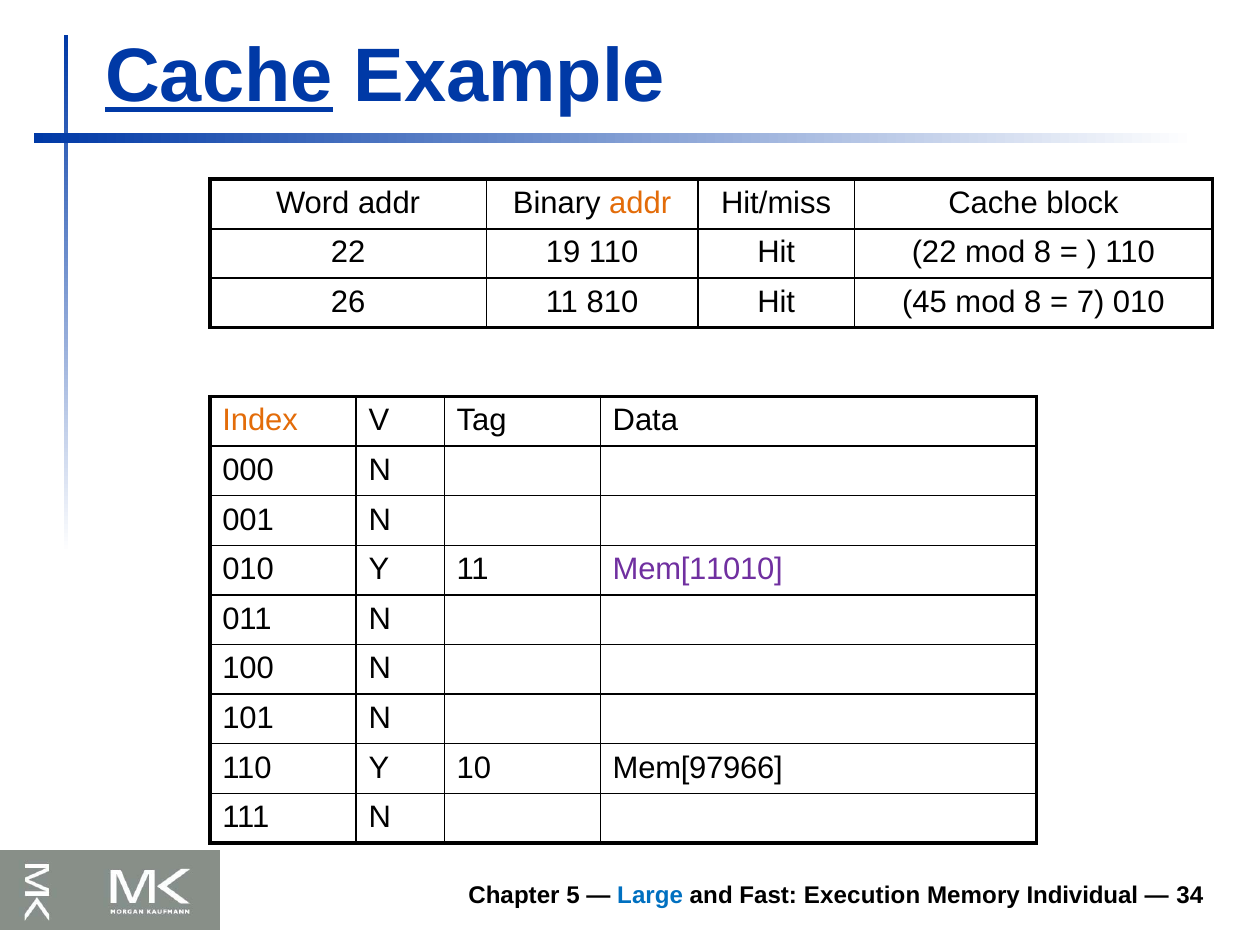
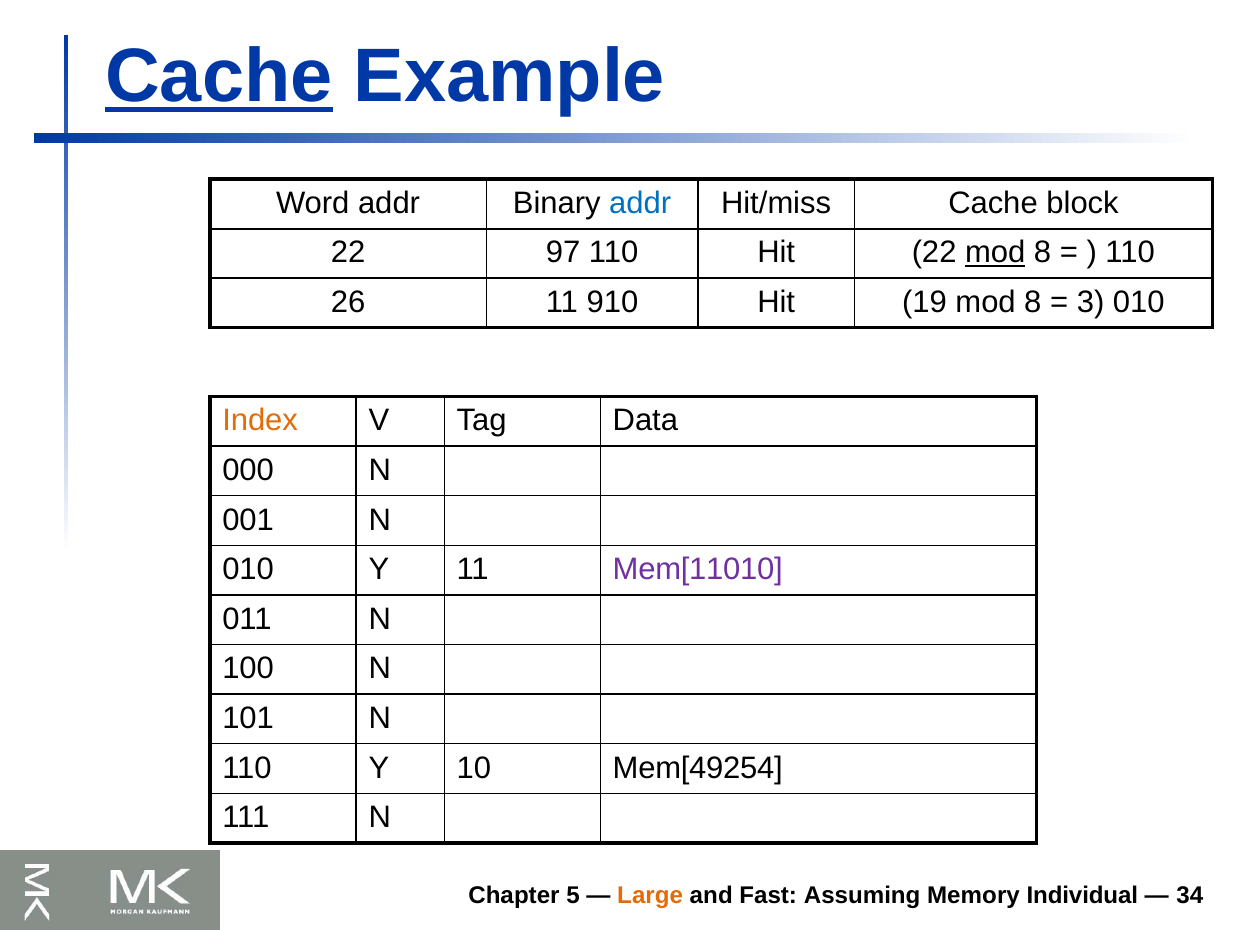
addr at (640, 203) colour: orange -> blue
19: 19 -> 97
mod at (995, 253) underline: none -> present
810: 810 -> 910
45: 45 -> 19
7: 7 -> 3
Mem[97966: Mem[97966 -> Mem[49254
Large colour: blue -> orange
Execution: Execution -> Assuming
